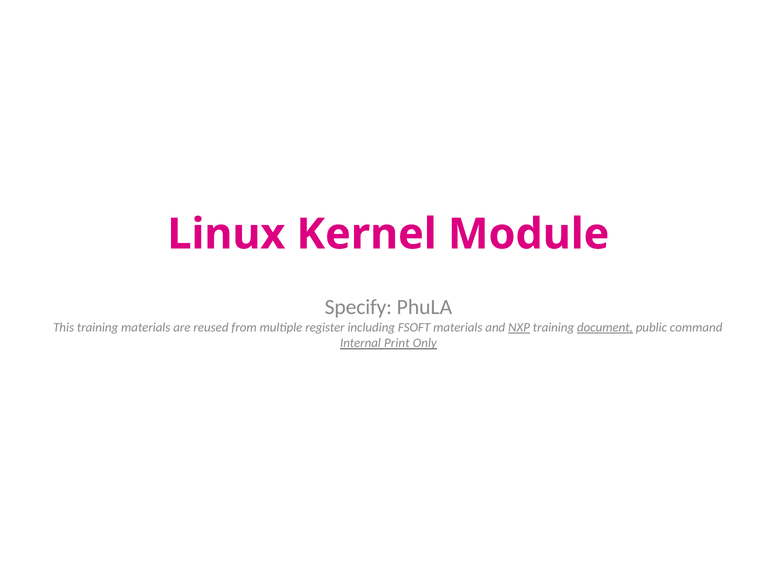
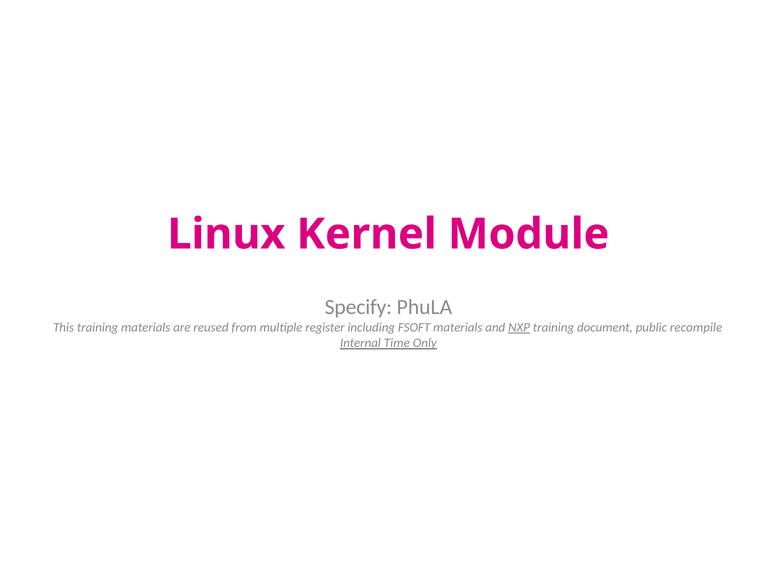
document underline: present -> none
command: command -> recompile
Print: Print -> Time
